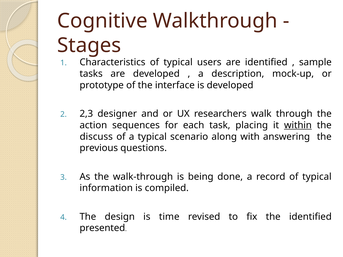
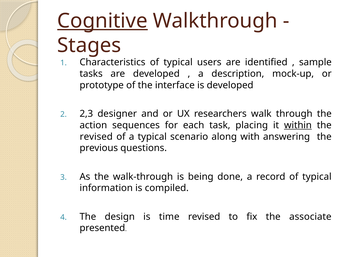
Cognitive underline: none -> present
discuss at (96, 137): discuss -> revised
the identified: identified -> associate
